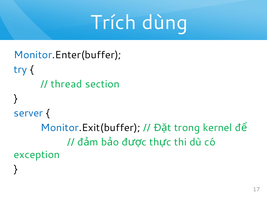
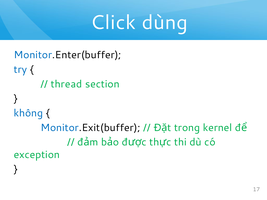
Trích: Trích -> Click
server: server -> không
